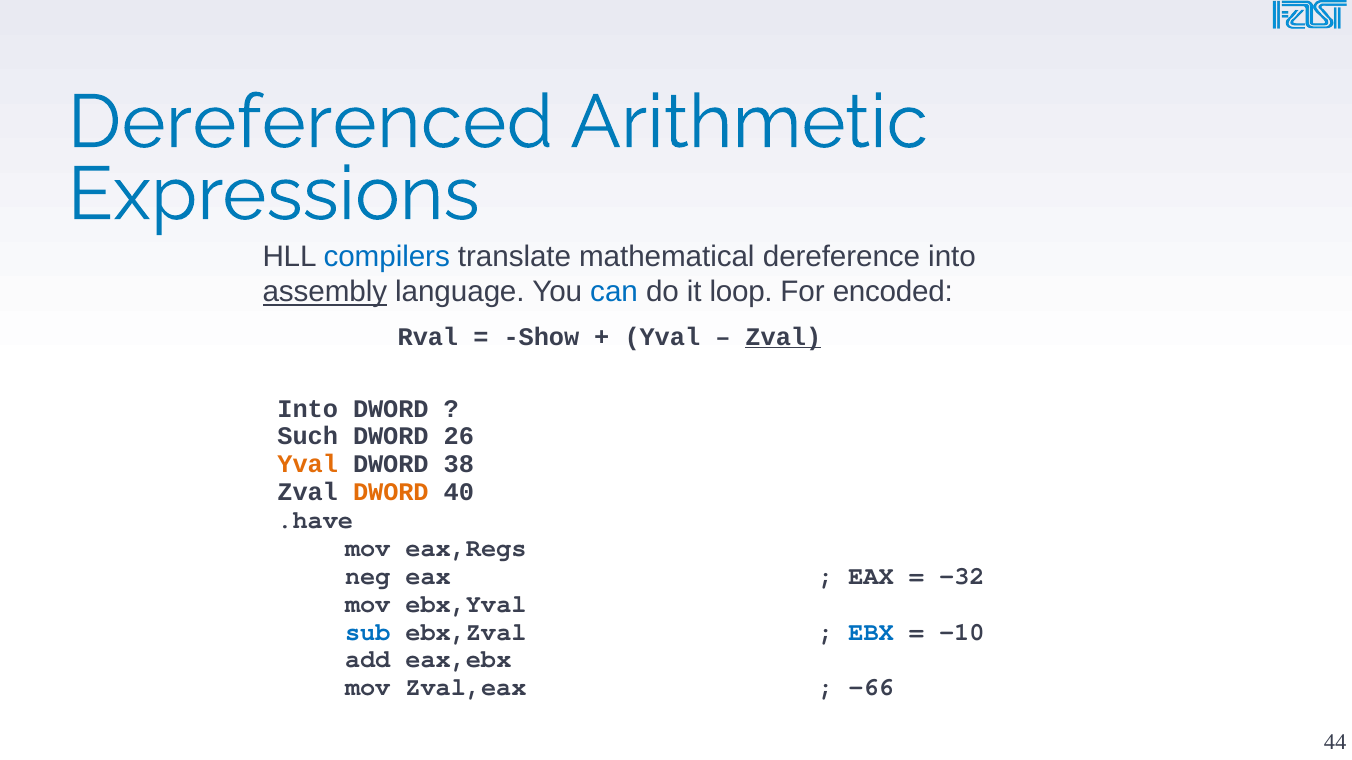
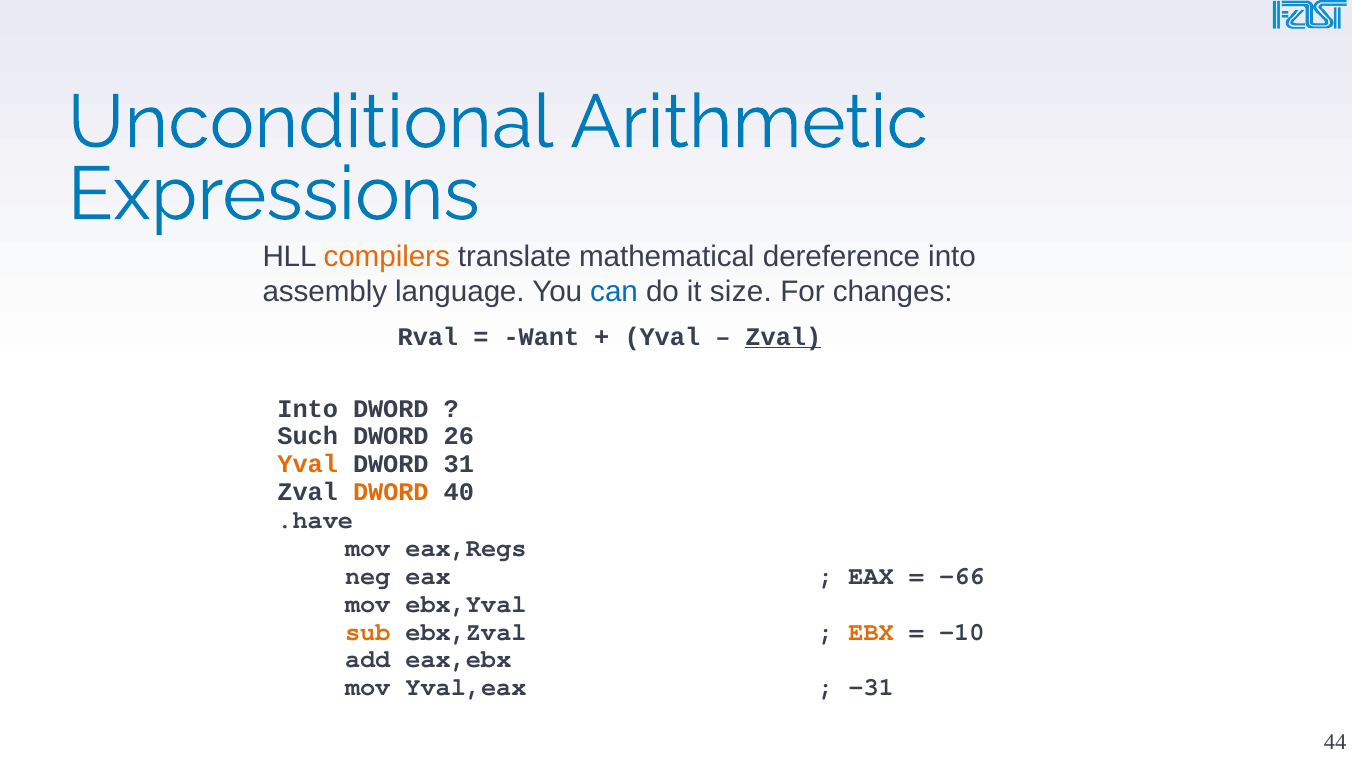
Dereferenced: Dereferenced -> Unconditional
compilers colour: blue -> orange
assembly underline: present -> none
loop: loop -> size
encoded: encoded -> changes
Show: Show -> Want
38: 38 -> 31
-32: -32 -> -66
sub colour: blue -> orange
EBX colour: blue -> orange
Zval,eax: Zval,eax -> Yval,eax
-66: -66 -> -31
